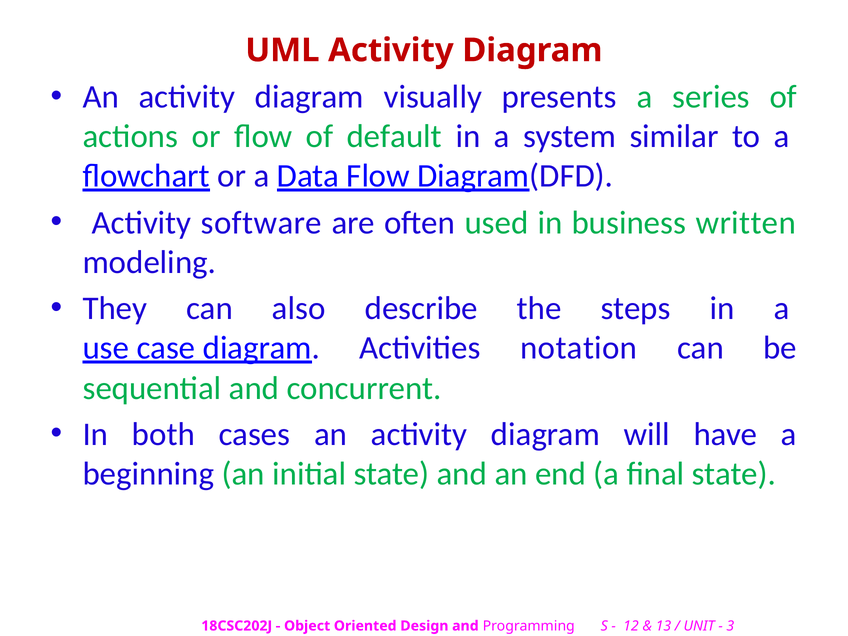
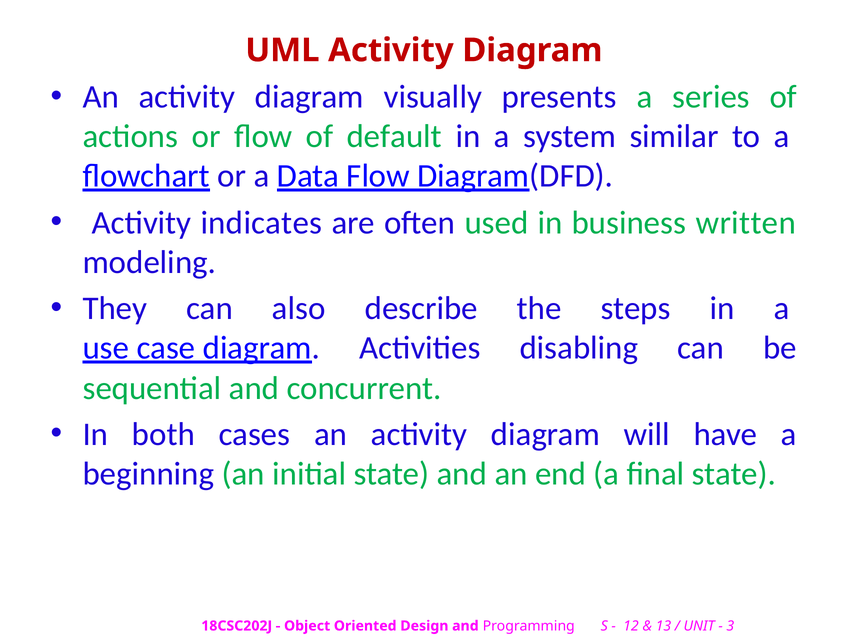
software: software -> indicates
notation: notation -> disabling
